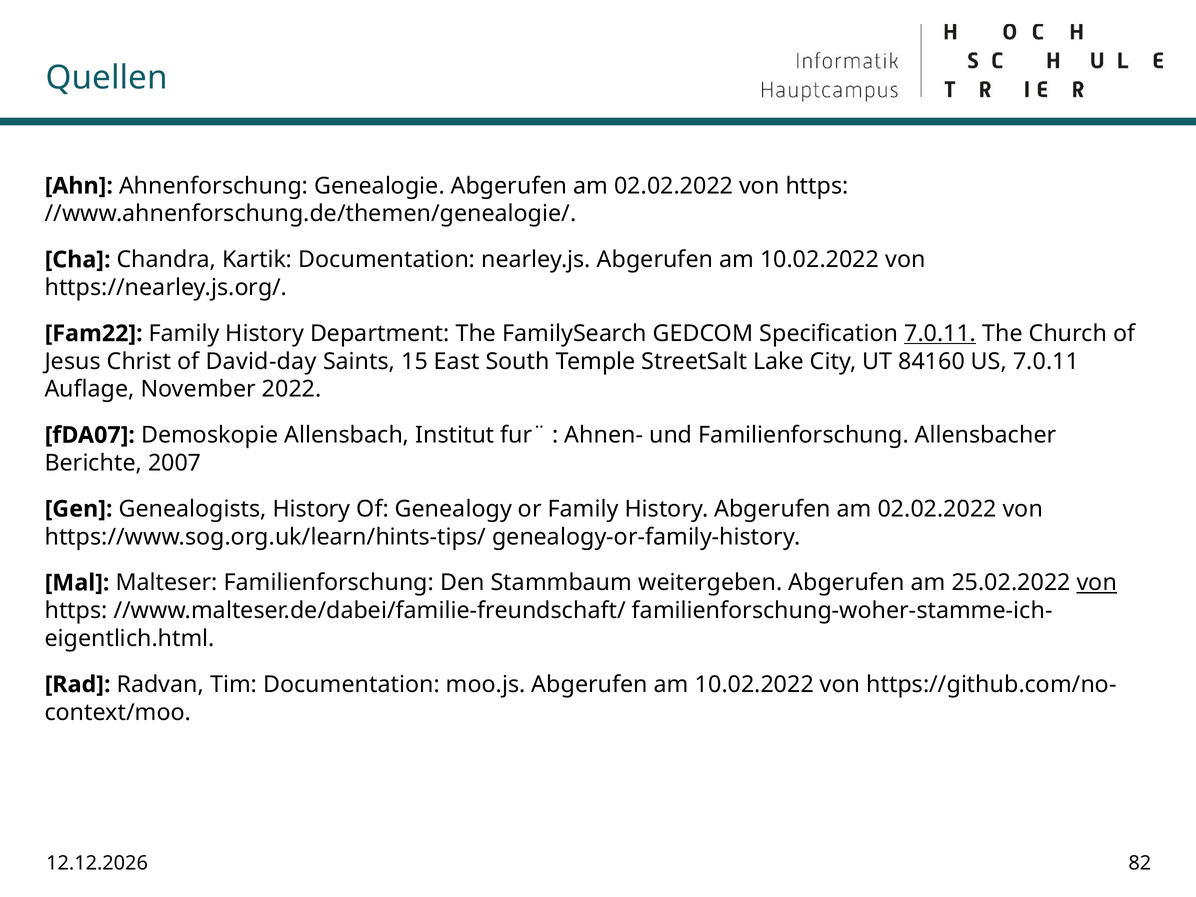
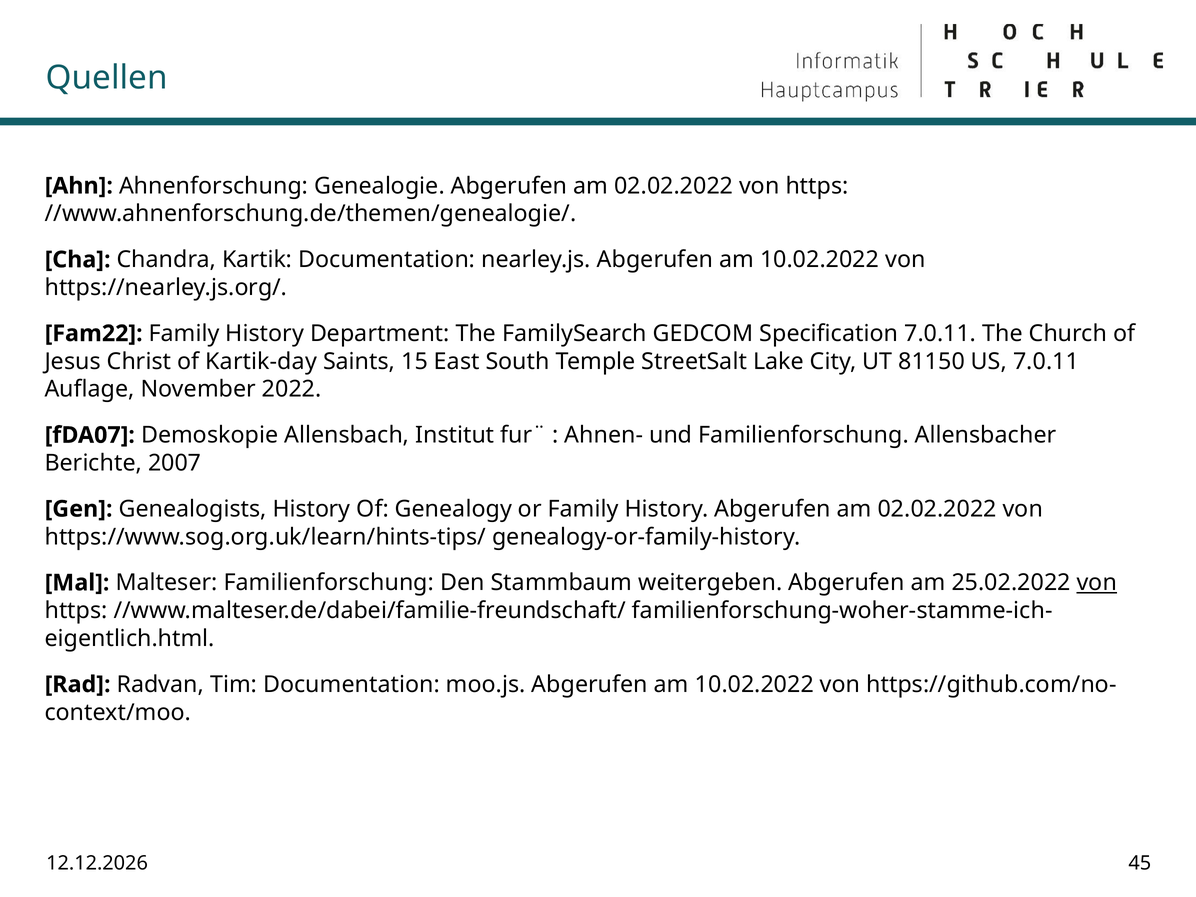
7.0.11 at (940, 333) underline: present -> none
David-day: David-day -> Kartik-day
84160: 84160 -> 81150
82: 82 -> 45
